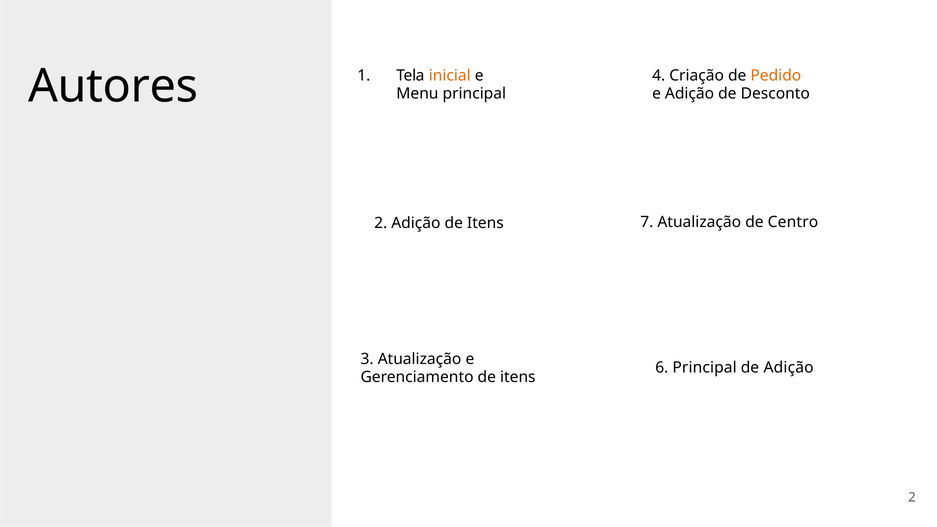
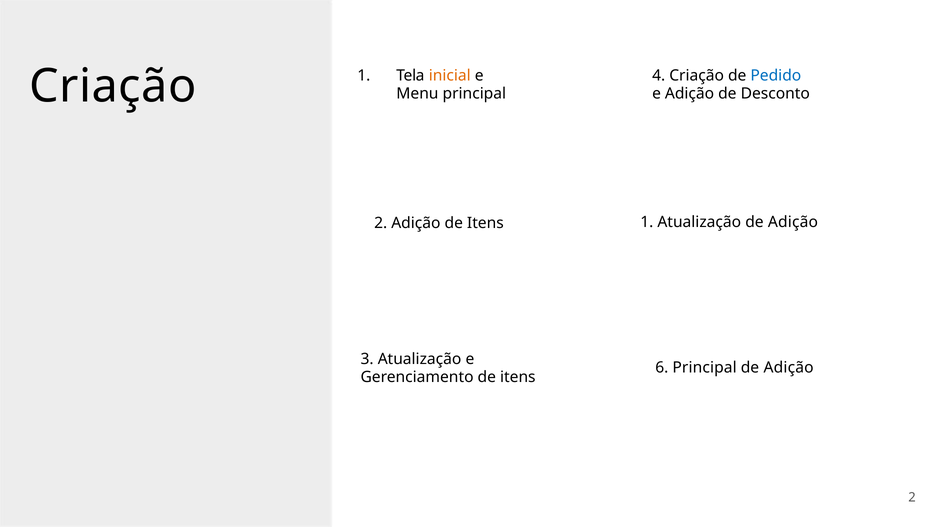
Pedido colour: orange -> blue
Autores at (113, 86): Autores -> Criação
Itens 7: 7 -> 1
Atualização de Centro: Centro -> Adição
